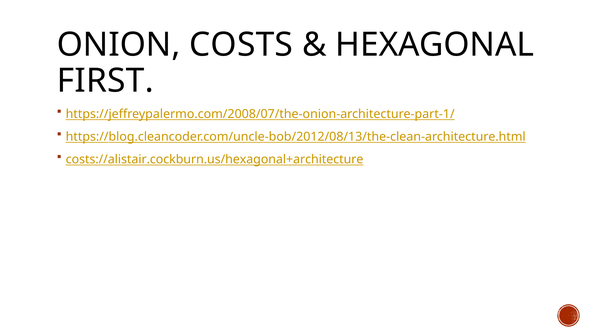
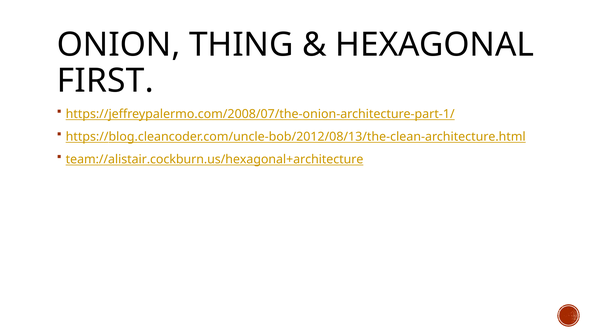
COSTS: COSTS -> THING
costs://alistair.cockburn.us/hexagonal+architecture: costs://alistair.cockburn.us/hexagonal+architecture -> team://alistair.cockburn.us/hexagonal+architecture
